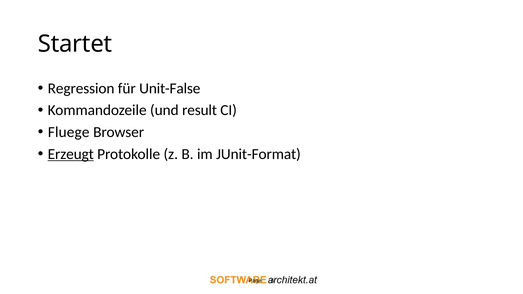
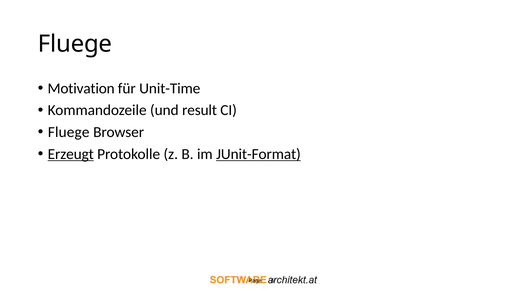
Startet at (75, 44): Startet -> Fluege
Regression: Regression -> Motivation
Unit-False: Unit-False -> Unit-Time
JUnit-Format underline: none -> present
